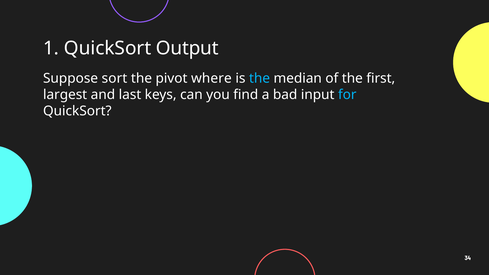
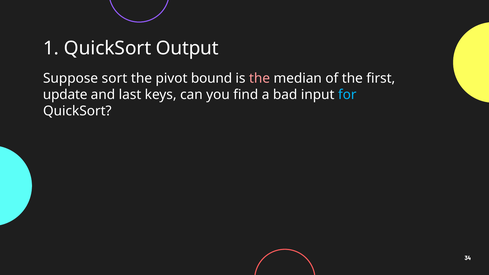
where: where -> bound
the at (260, 78) colour: light blue -> pink
largest: largest -> update
